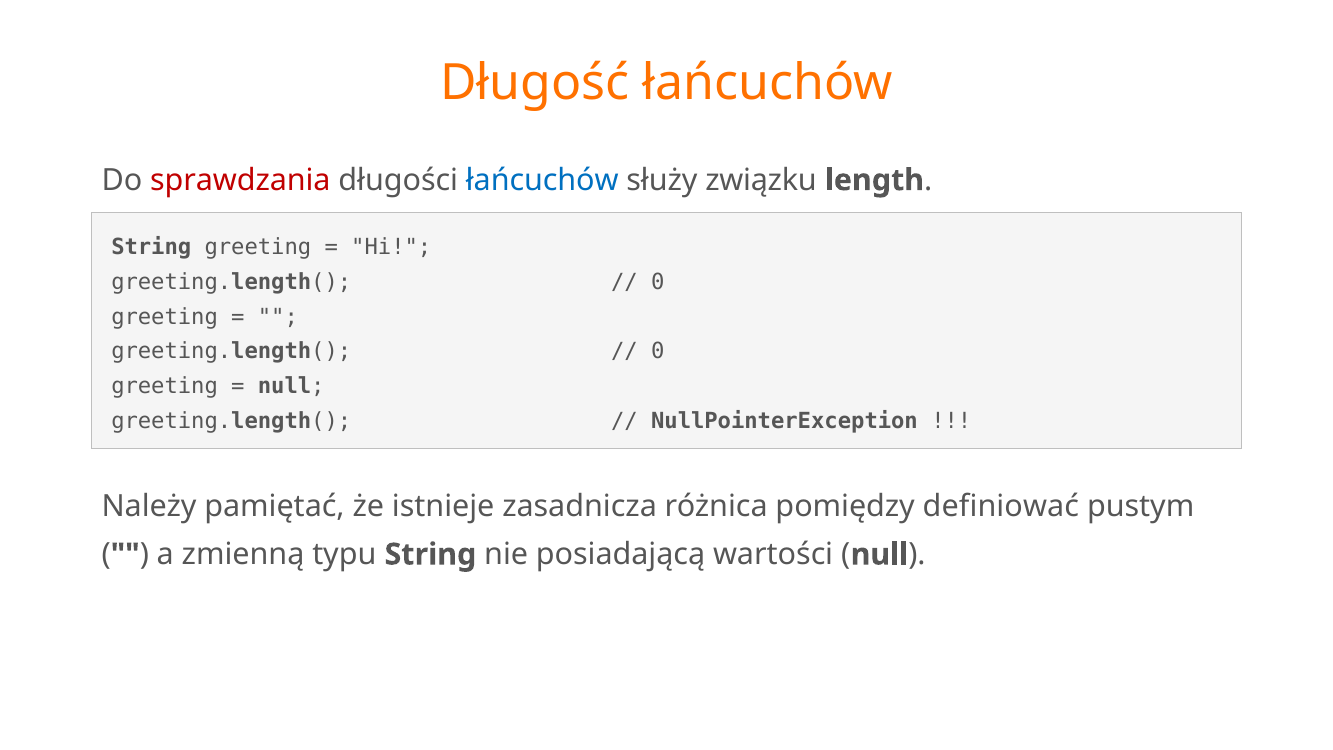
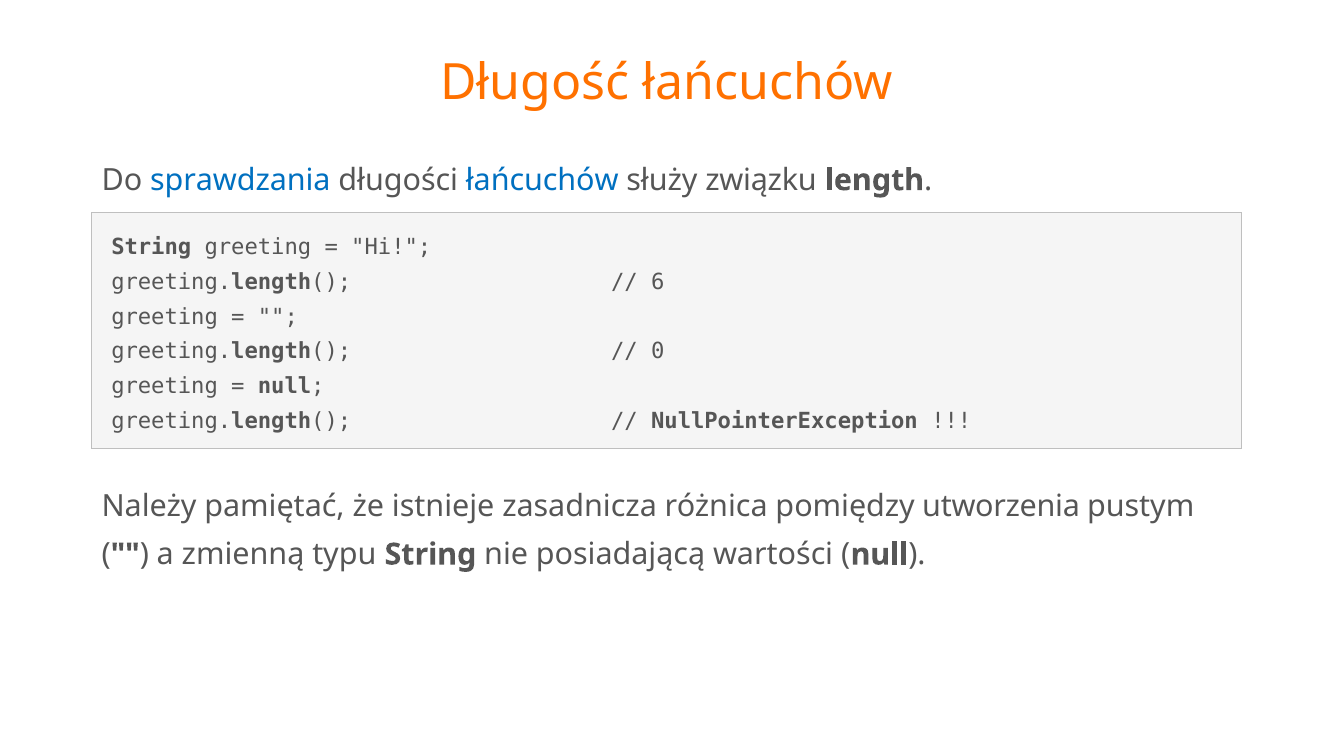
sprawdzania colour: red -> blue
0 at (658, 282): 0 -> 6
definiować: definiować -> utworzenia
